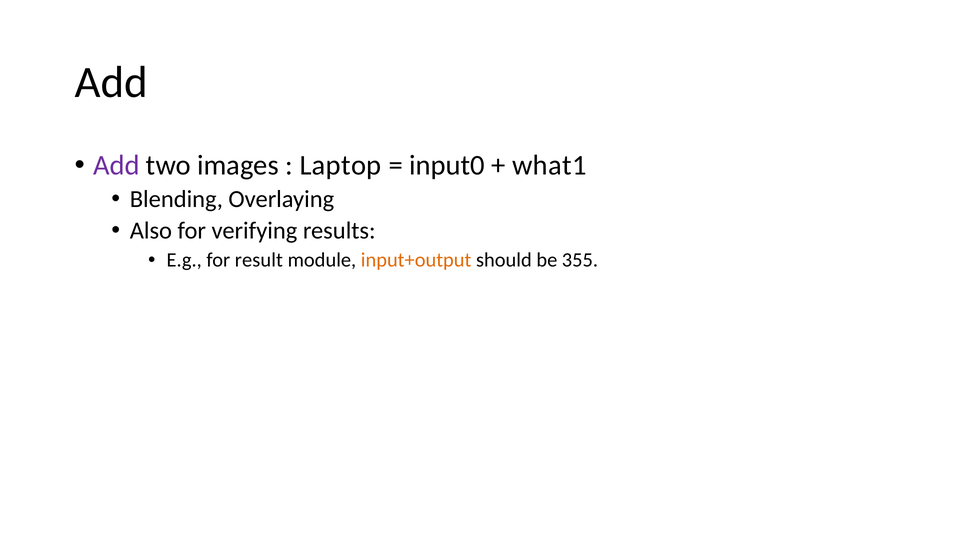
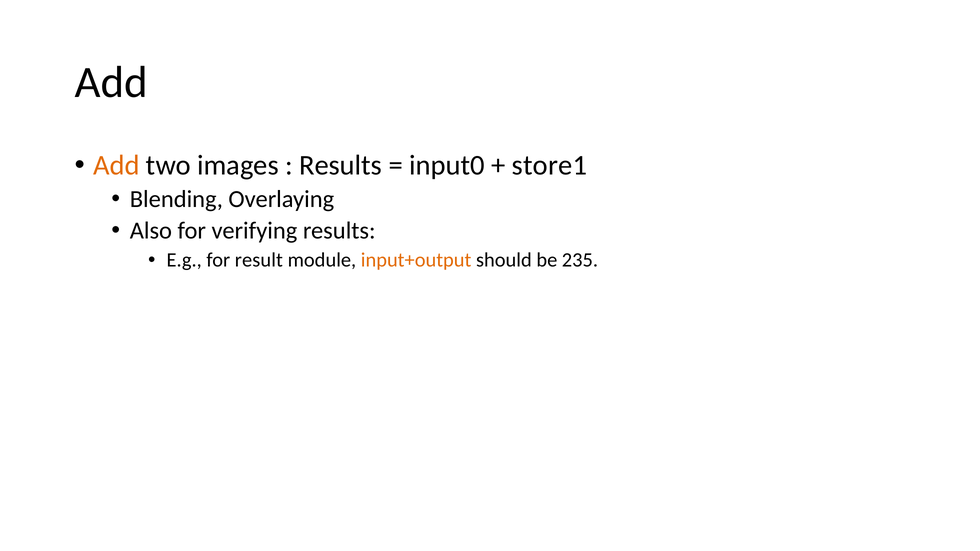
Add at (116, 166) colour: purple -> orange
Laptop at (341, 166): Laptop -> Results
what1: what1 -> store1
355: 355 -> 235
